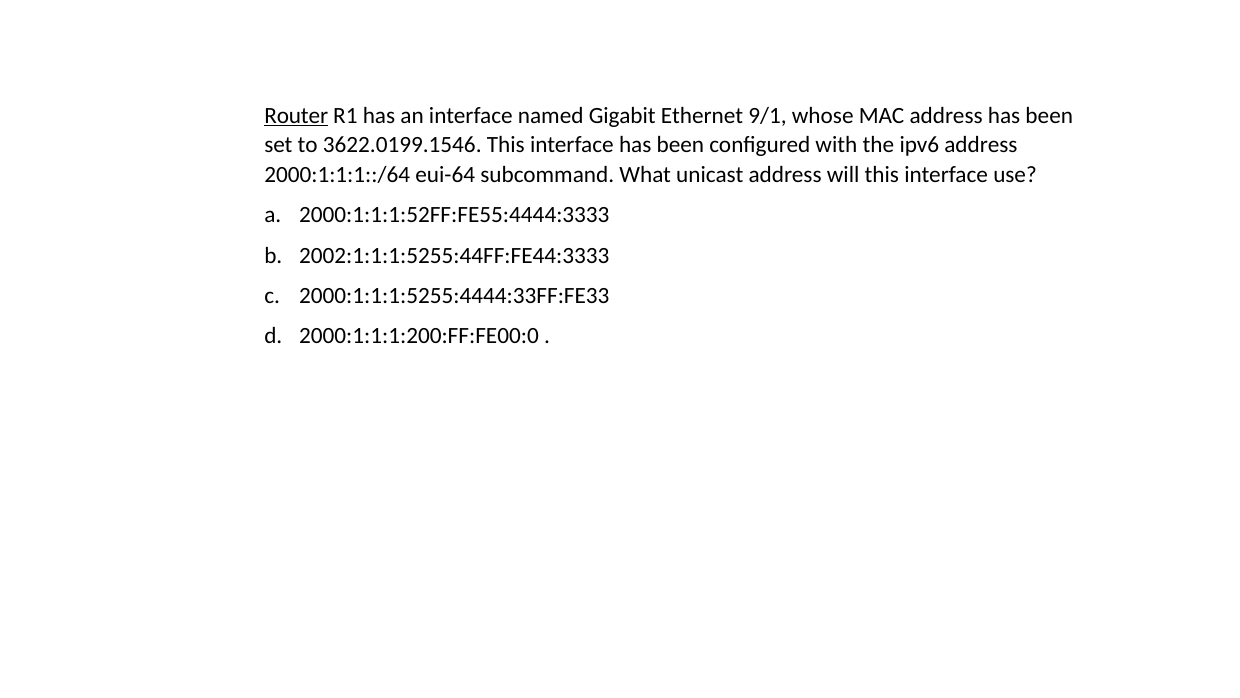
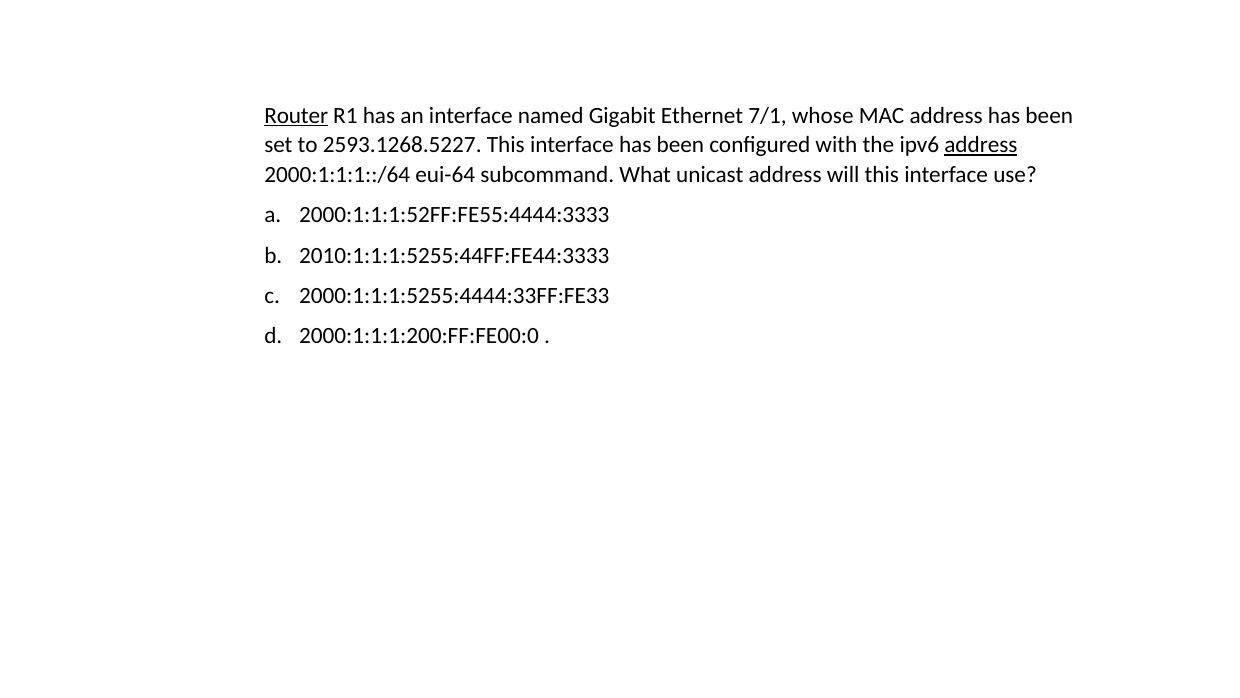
9/1: 9/1 -> 7/1
3622.0199.1546: 3622.0199.1546 -> 2593.1268.5227
address at (981, 145) underline: none -> present
2002:1:1:1:5255:44FF:FE44:3333: 2002:1:1:1:5255:44FF:FE44:3333 -> 2010:1:1:1:5255:44FF:FE44:3333
